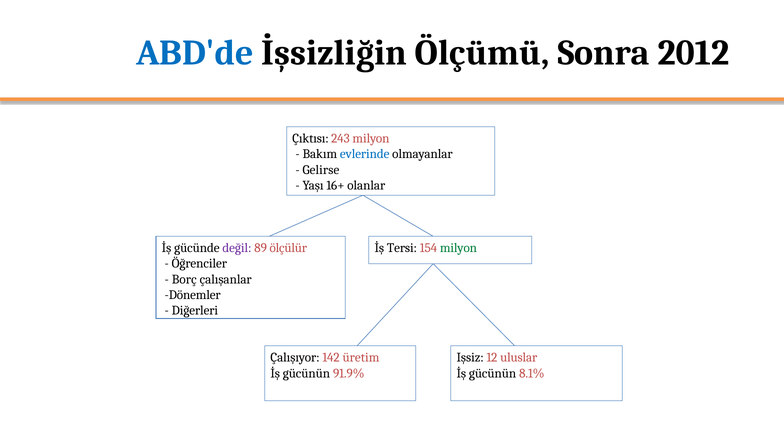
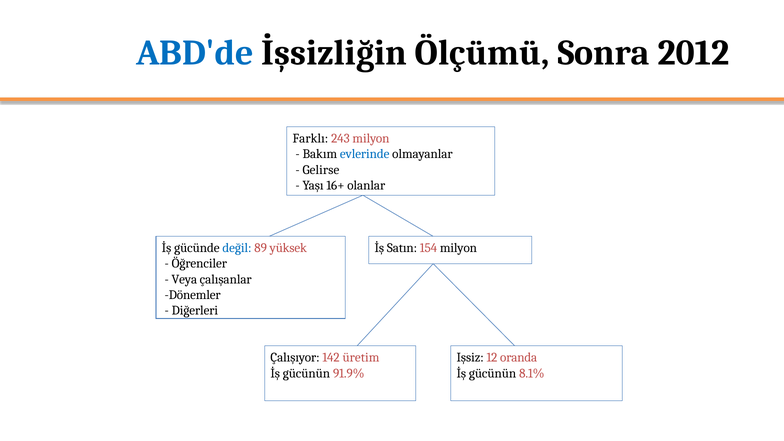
Çıktısı: Çıktısı -> Farklı
değil colour: purple -> blue
ölçülür: ölçülür -> yüksek
Tersi: Tersi -> Satın
milyon at (458, 248) colour: green -> black
Borç: Borç -> Veya
uluslar: uluslar -> oranda
